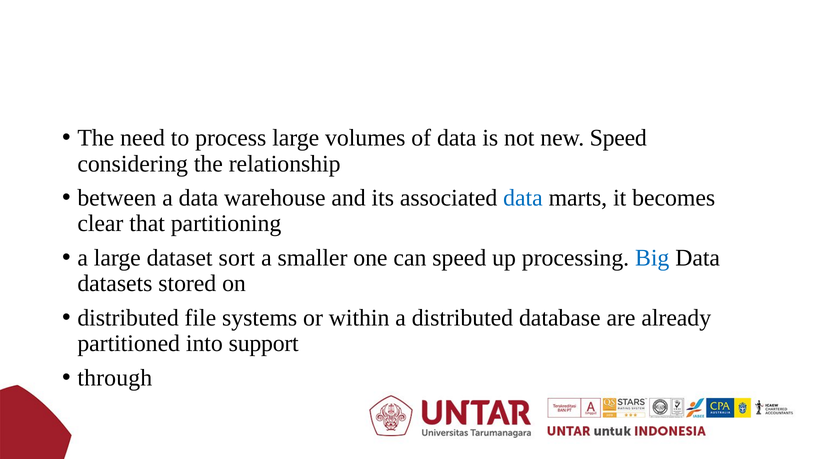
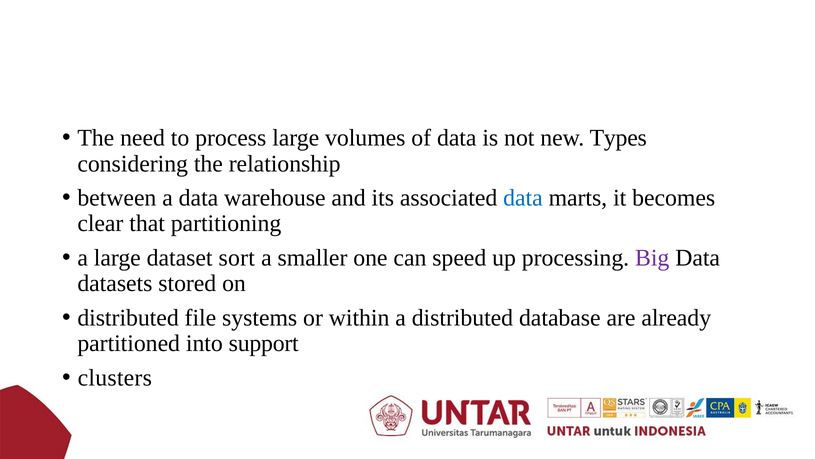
new Speed: Speed -> Types
Big colour: blue -> purple
through: through -> clusters
